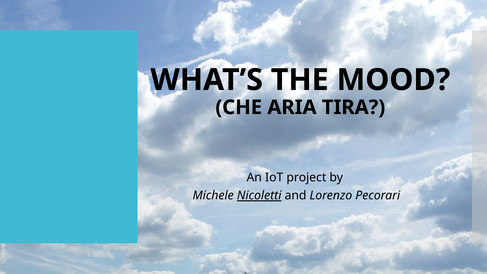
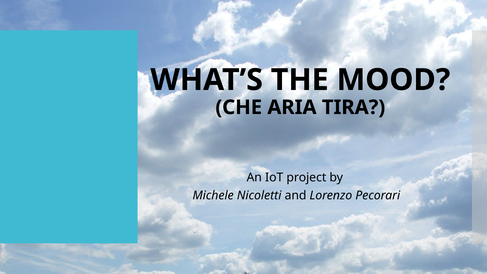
Nicoletti underline: present -> none
